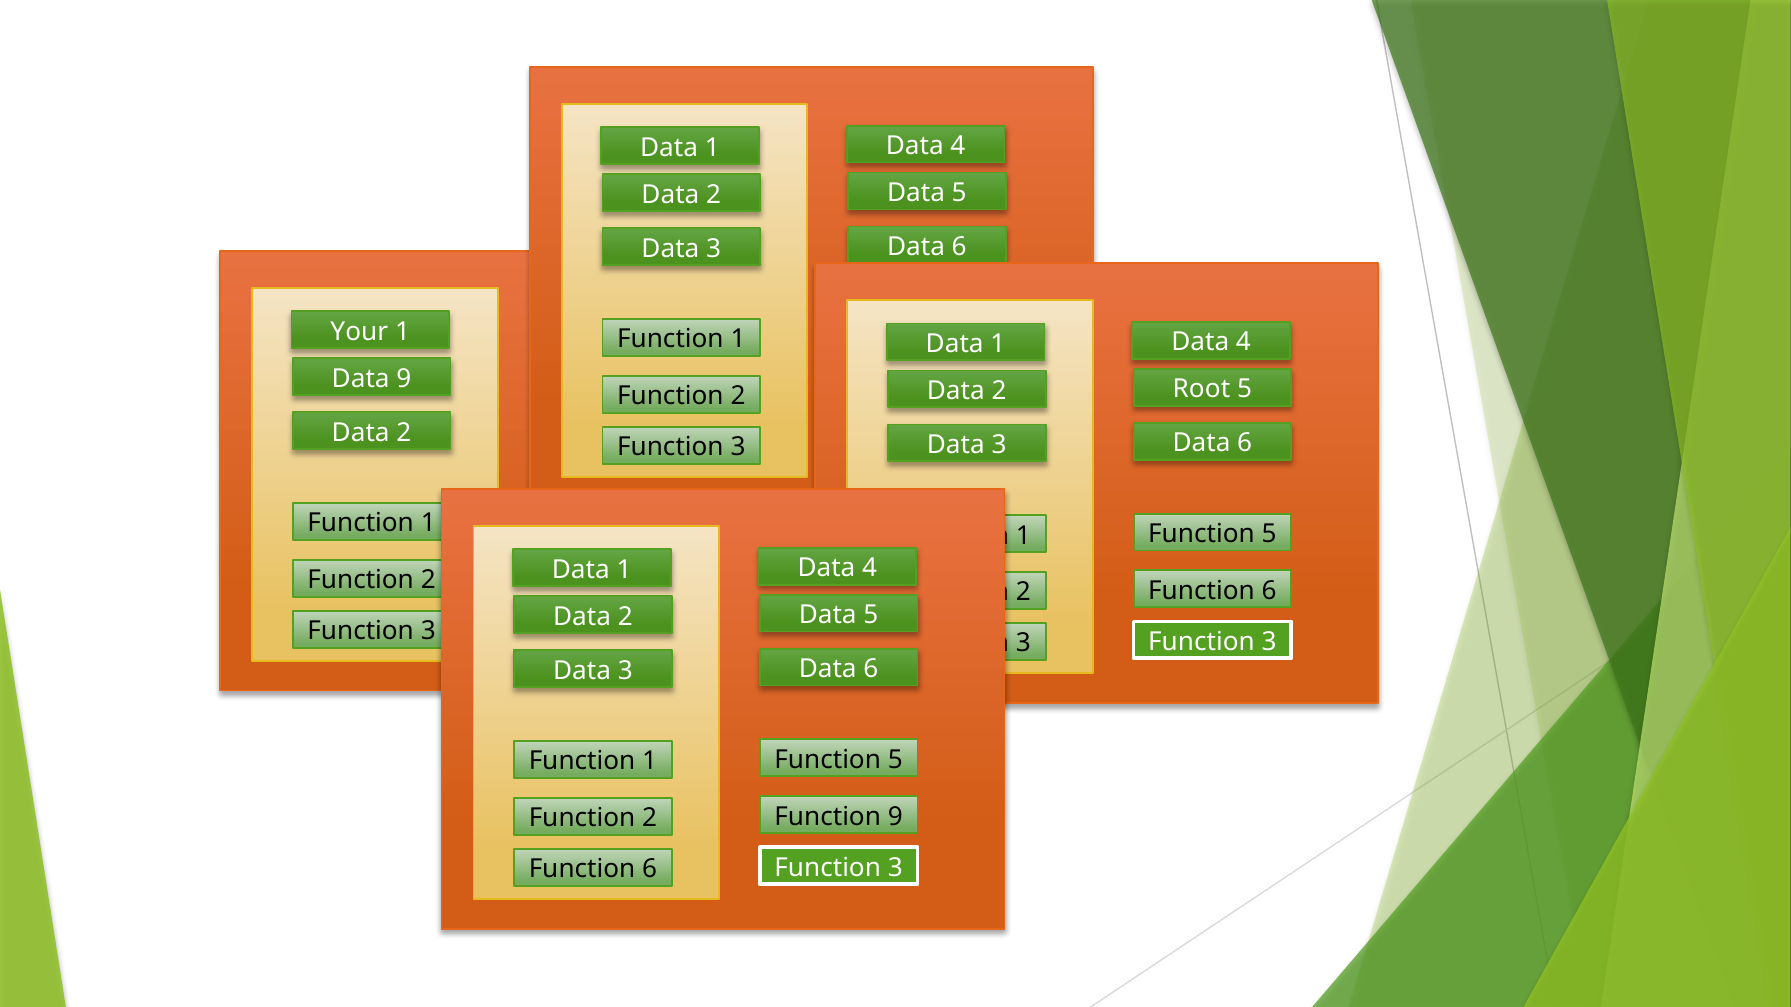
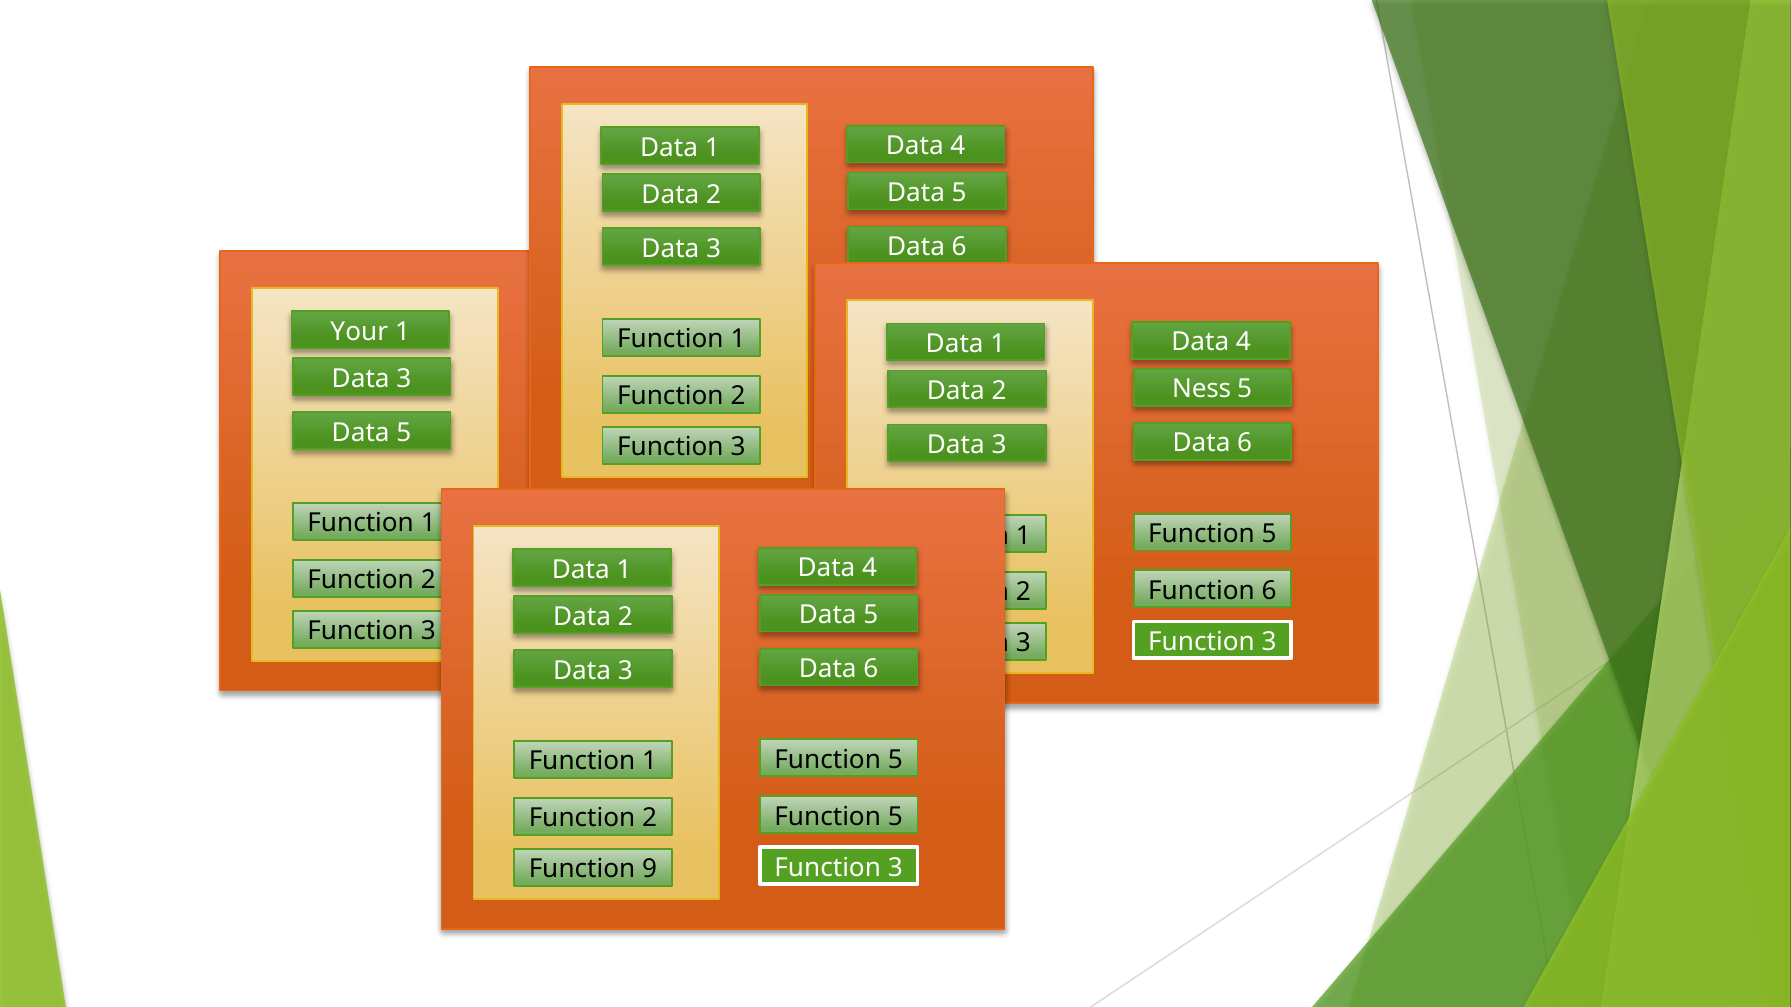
9 at (404, 379): 9 -> 3
Root: Root -> Ness
2 at (404, 433): 2 -> 5
9 at (895, 817): 9 -> 5
6 at (650, 870): 6 -> 9
